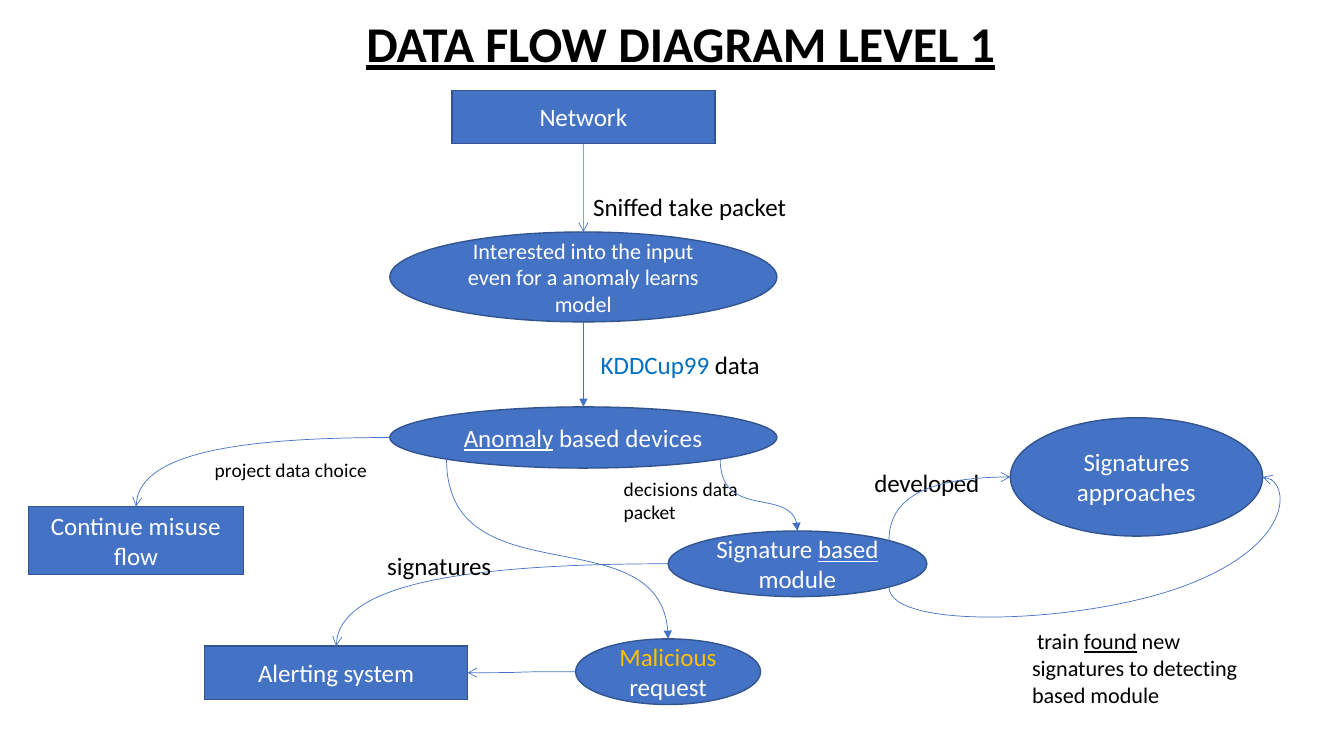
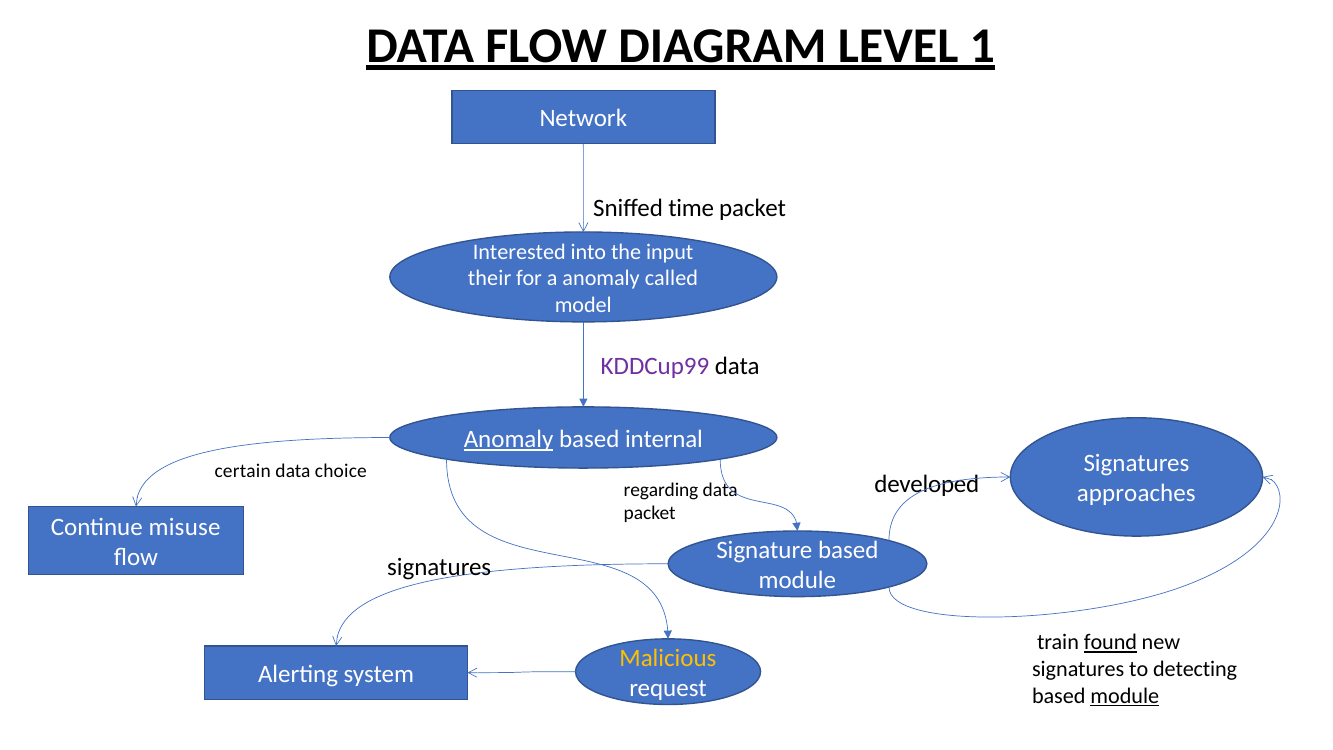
take: take -> time
even: even -> their
learns: learns -> called
KDDCup99 colour: blue -> purple
devices: devices -> internal
project: project -> certain
decisions: decisions -> regarding
based at (848, 550) underline: present -> none
module at (1125, 696) underline: none -> present
